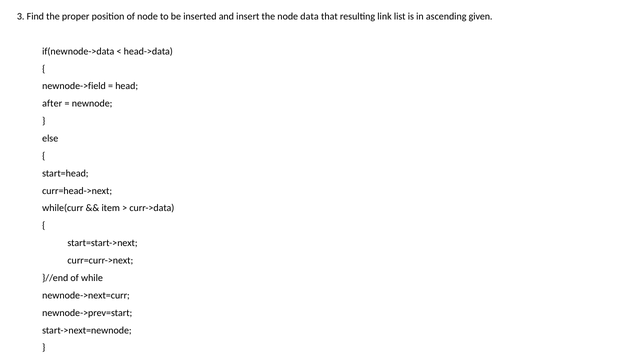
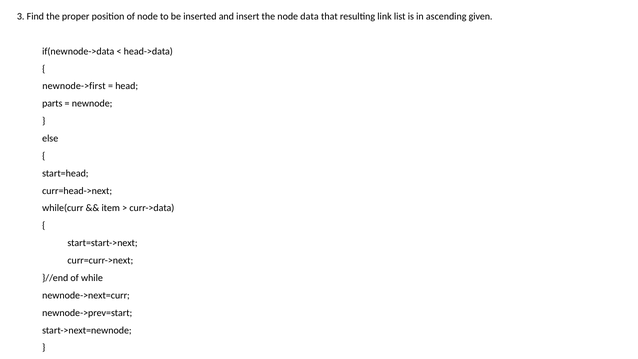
newnode->field: newnode->field -> newnode->first
after: after -> parts
